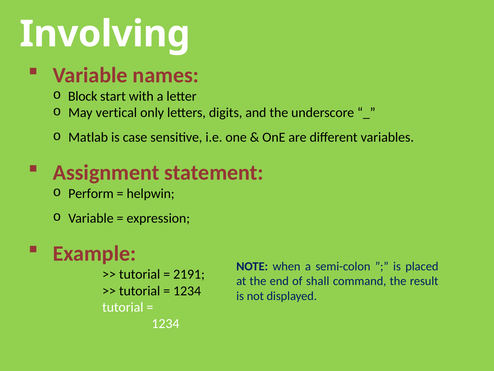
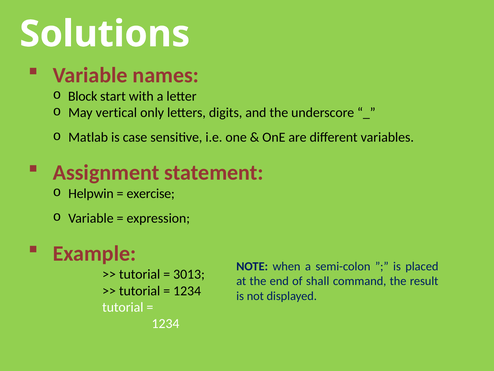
Involving: Involving -> Solutions
Perform: Perform -> Helpwin
helpwin: helpwin -> exercise
2191: 2191 -> 3013
